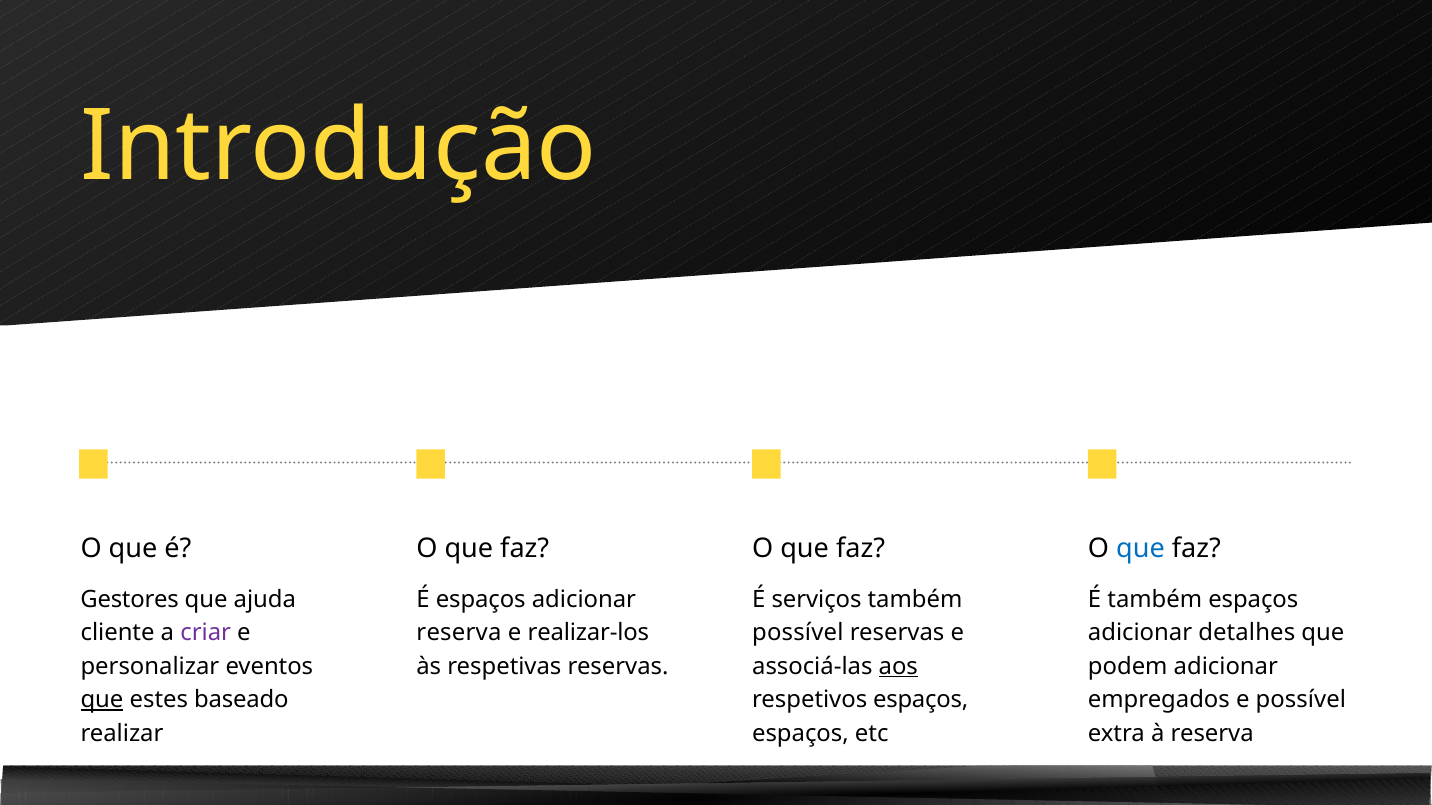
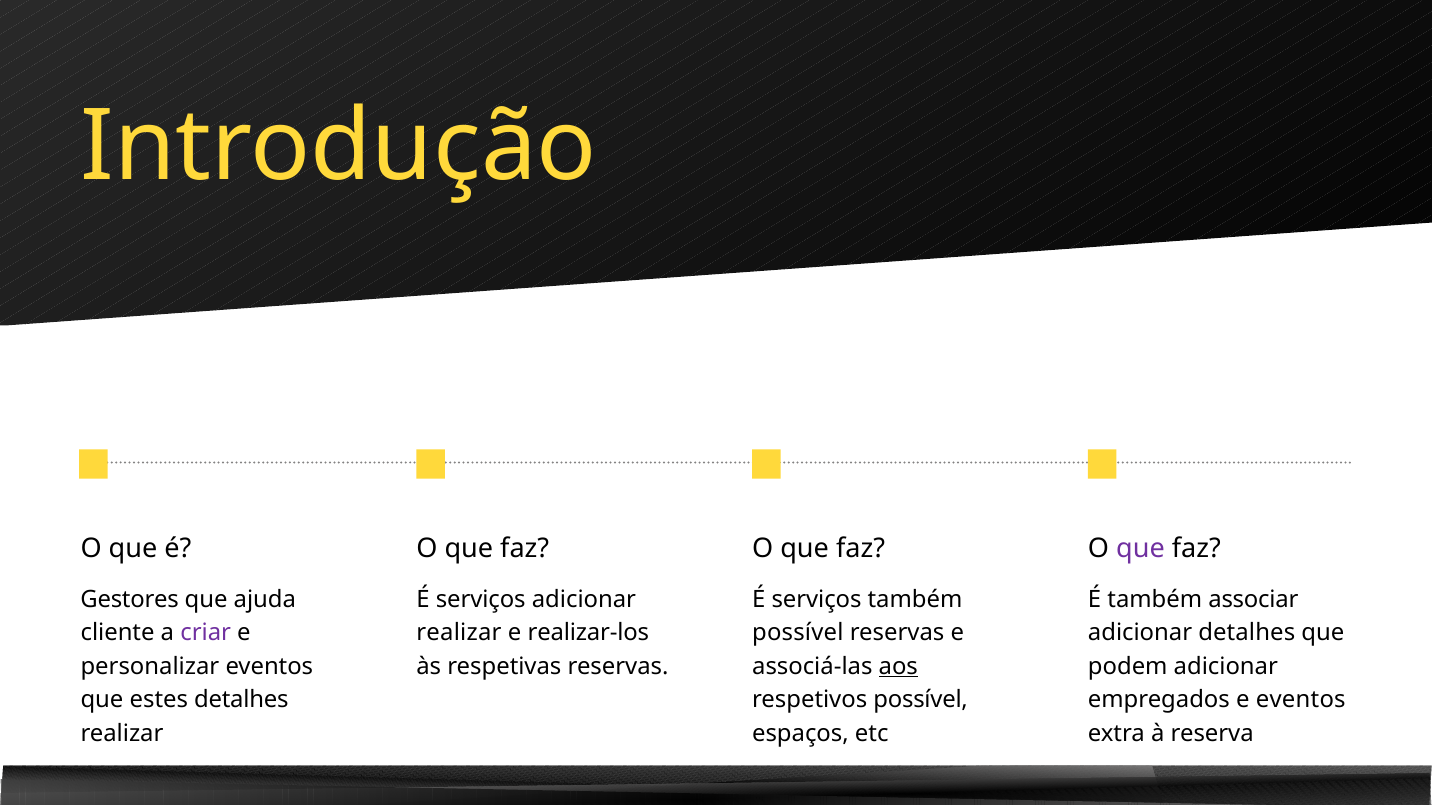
que at (1140, 549) colour: blue -> purple
espaços at (481, 600): espaços -> serviços
também espaços: espaços -> associar
reserva at (459, 633): reserva -> realizar
que at (102, 700) underline: present -> none
estes baseado: baseado -> detalhes
respetivos espaços: espaços -> possível
e possível: possível -> eventos
